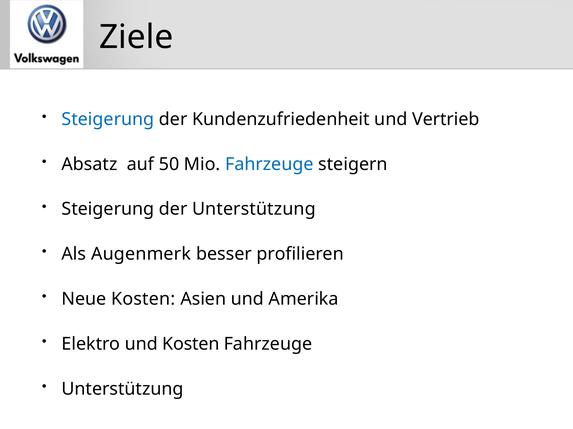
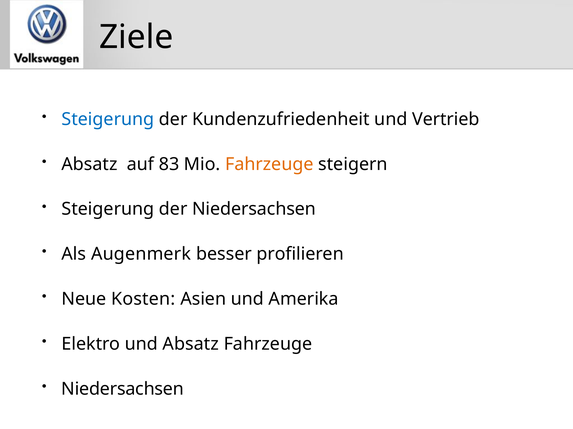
50: 50 -> 83
Fahrzeuge at (269, 164) colour: blue -> orange
der Unterstützung: Unterstützung -> Niedersachsen
und Kosten: Kosten -> Absatz
Unterstützung at (123, 389): Unterstützung -> Niedersachsen
